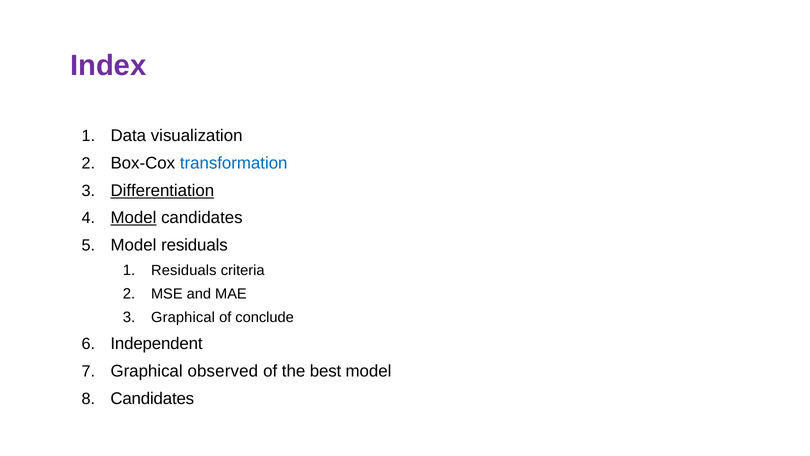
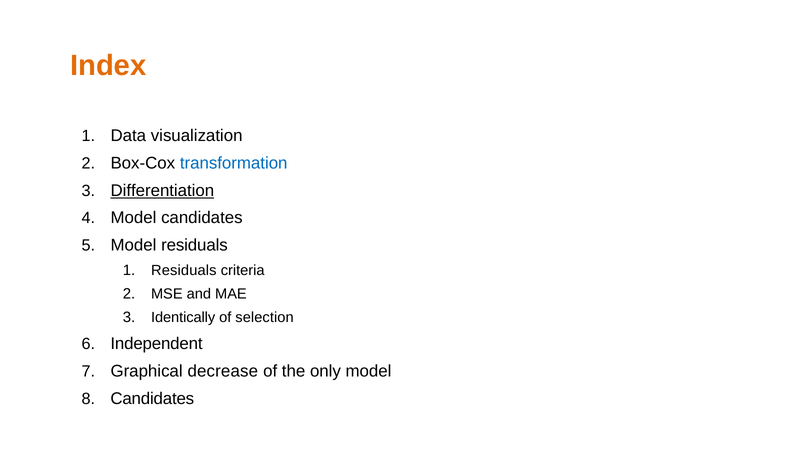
Index colour: purple -> orange
Model at (133, 218) underline: present -> none
Graphical at (183, 317): Graphical -> Identically
conclude: conclude -> selection
observed: observed -> decrease
best: best -> only
